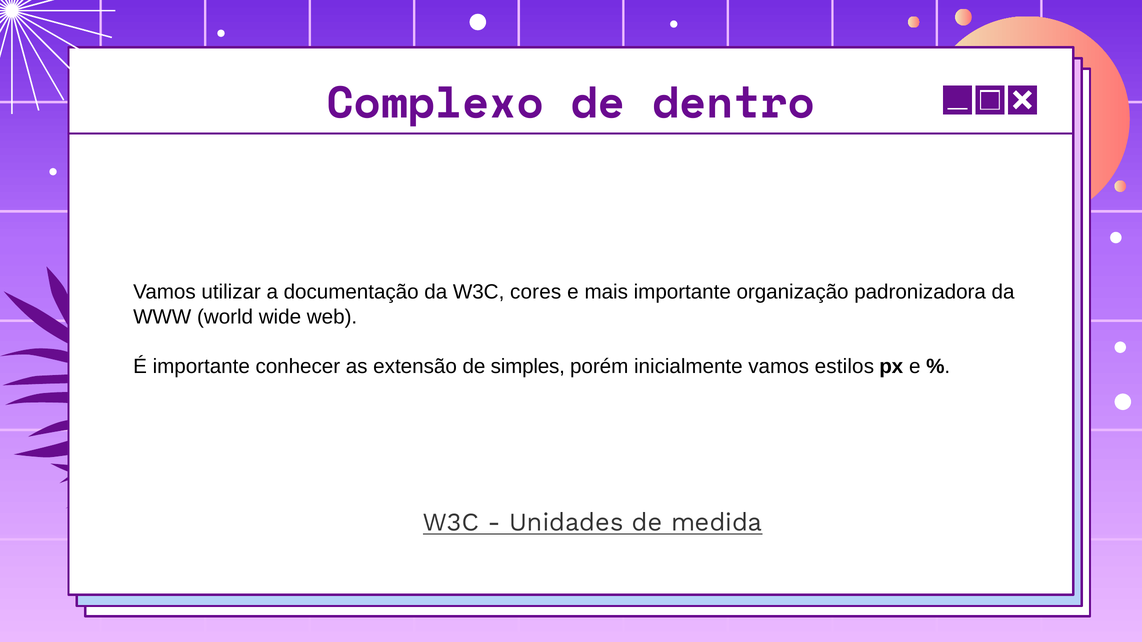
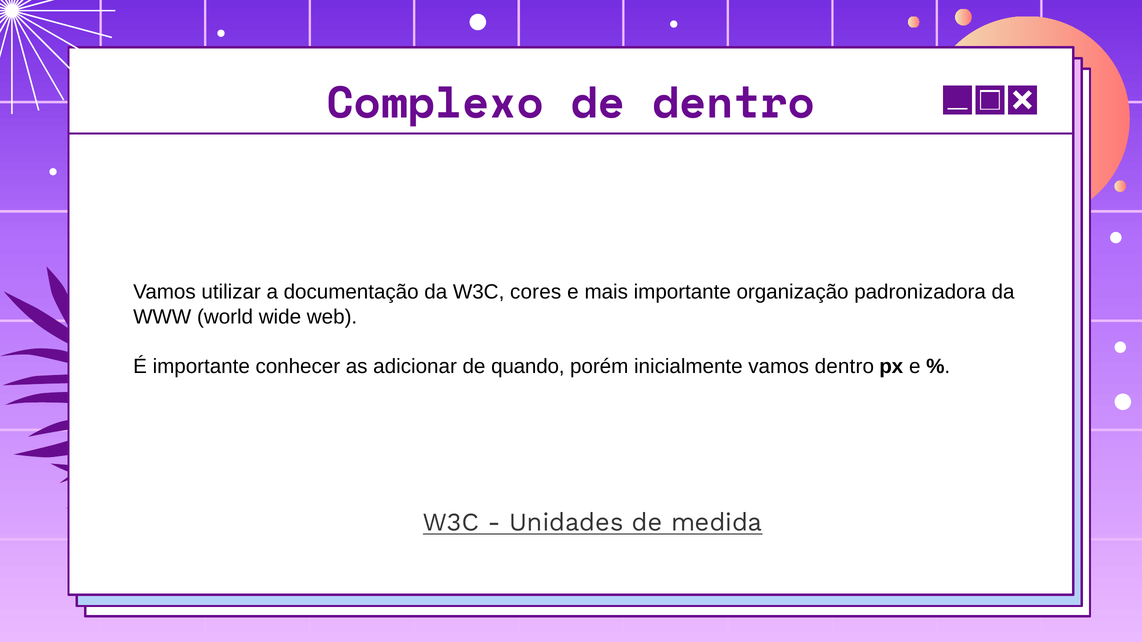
extensão: extensão -> adicionar
simples: simples -> quando
vamos estilos: estilos -> dentro
